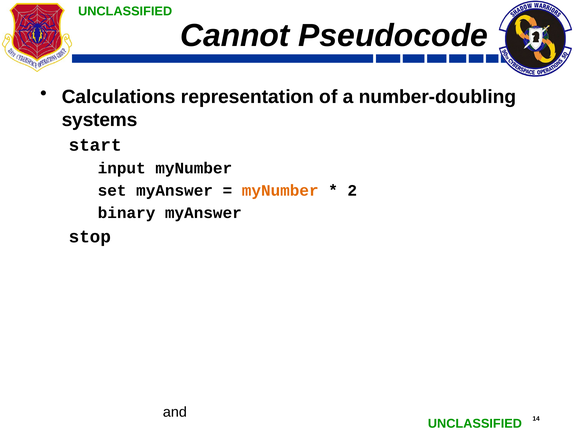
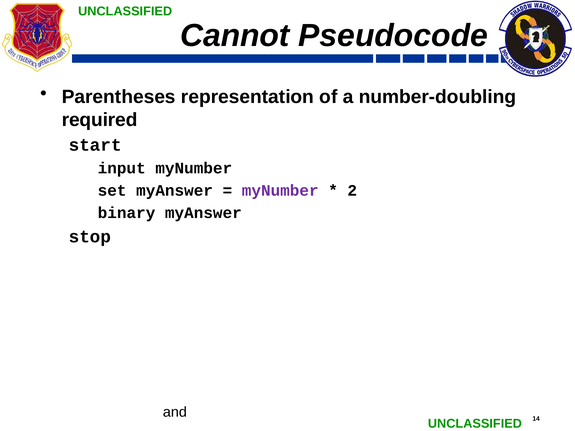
Calculations: Calculations -> Parentheses
systems: systems -> required
myNumber at (280, 191) colour: orange -> purple
